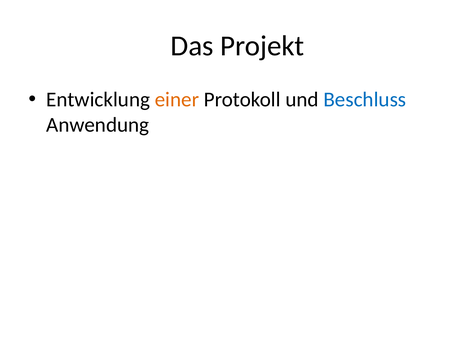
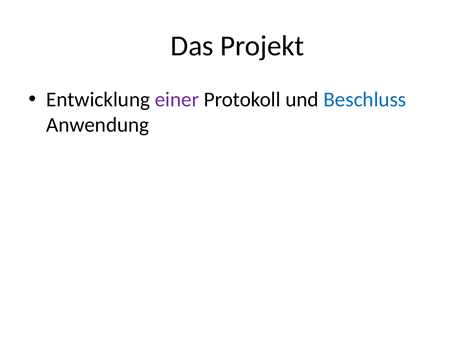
einer colour: orange -> purple
